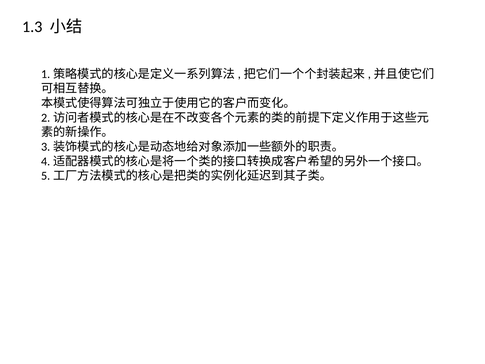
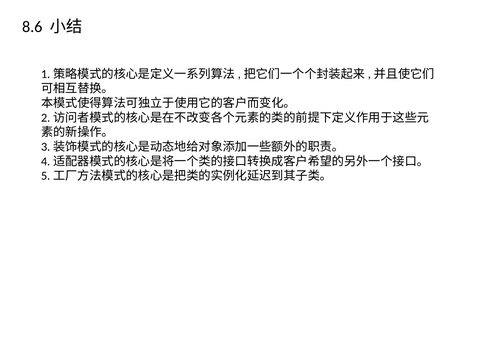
1.3: 1.3 -> 8.6
